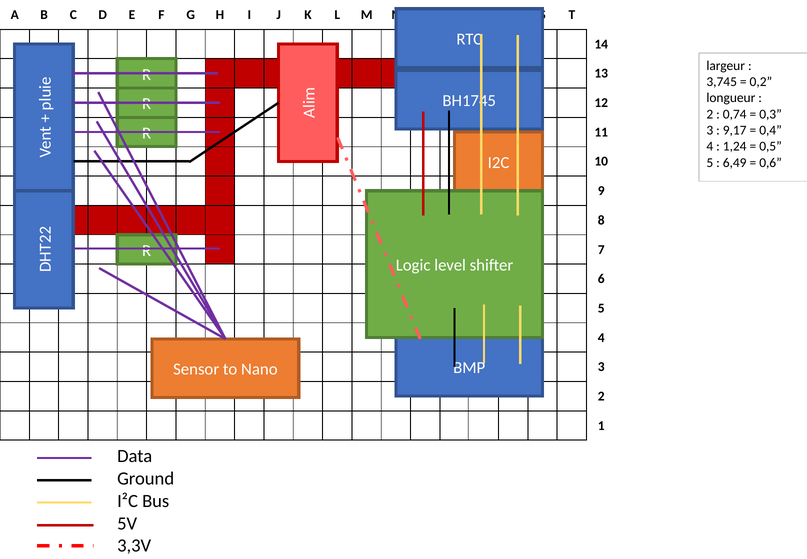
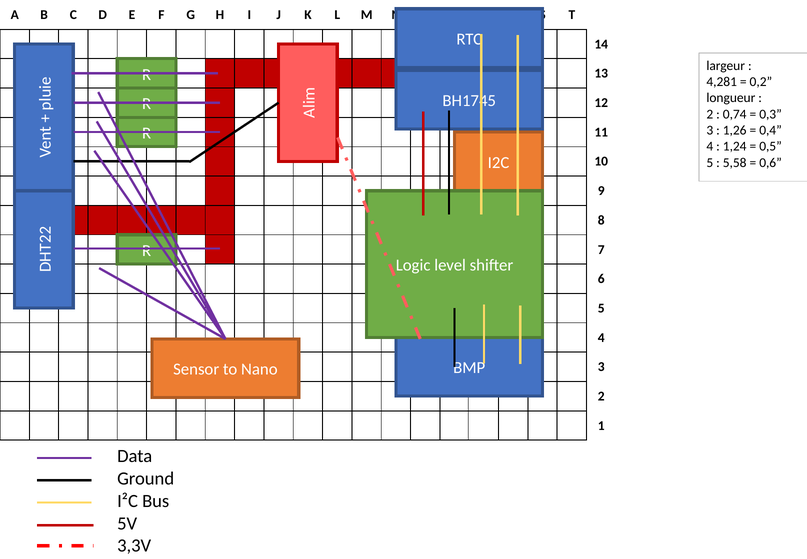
3,745: 3,745 -> 4,281
9,17: 9,17 -> 1,26
6,49: 6,49 -> 5,58
